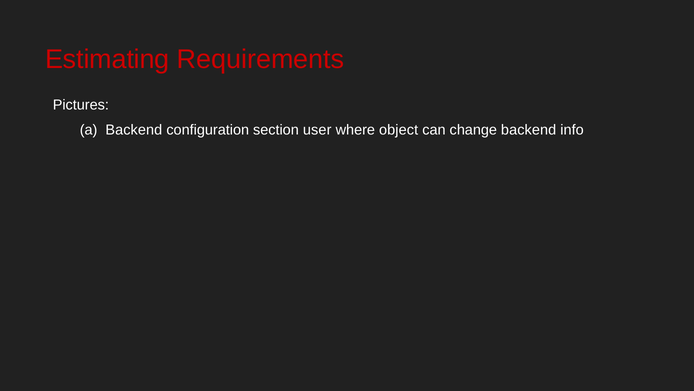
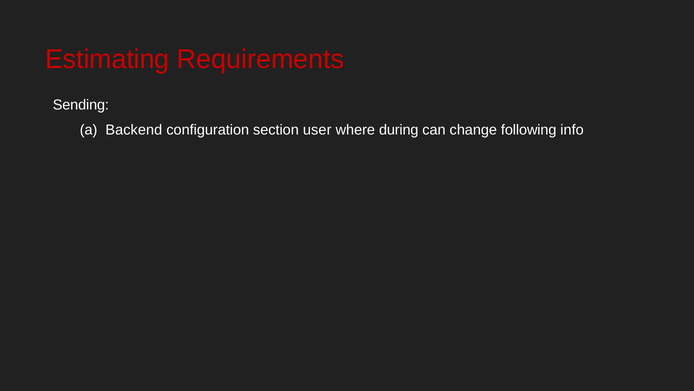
Pictures: Pictures -> Sending
object: object -> during
change backend: backend -> following
